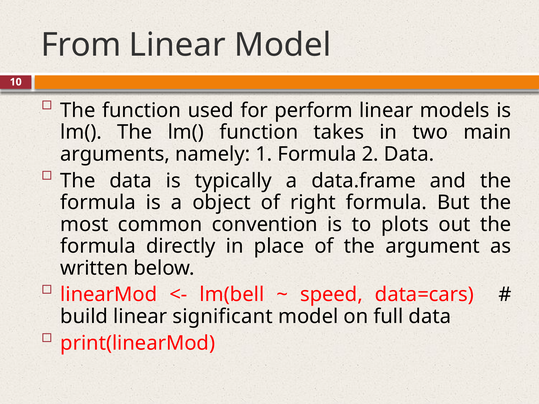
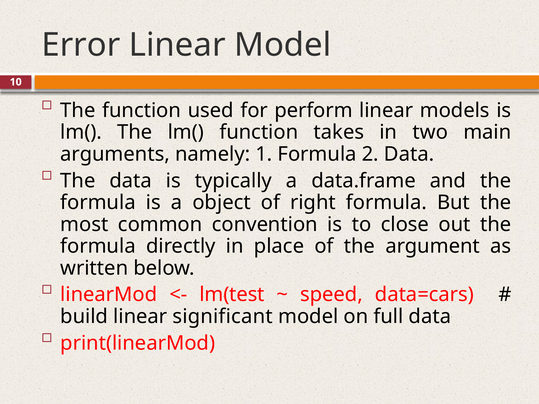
From: From -> Error
plots: plots -> close
lm(bell: lm(bell -> lm(test
